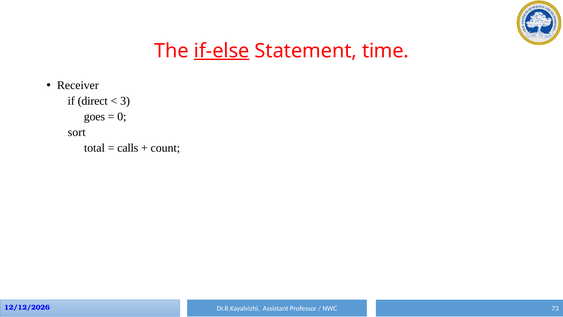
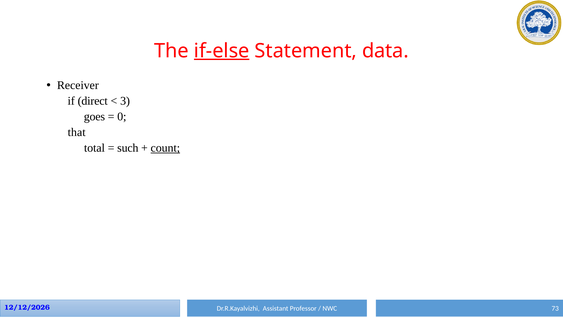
time: time -> data
sort: sort -> that
calls: calls -> such
count underline: none -> present
